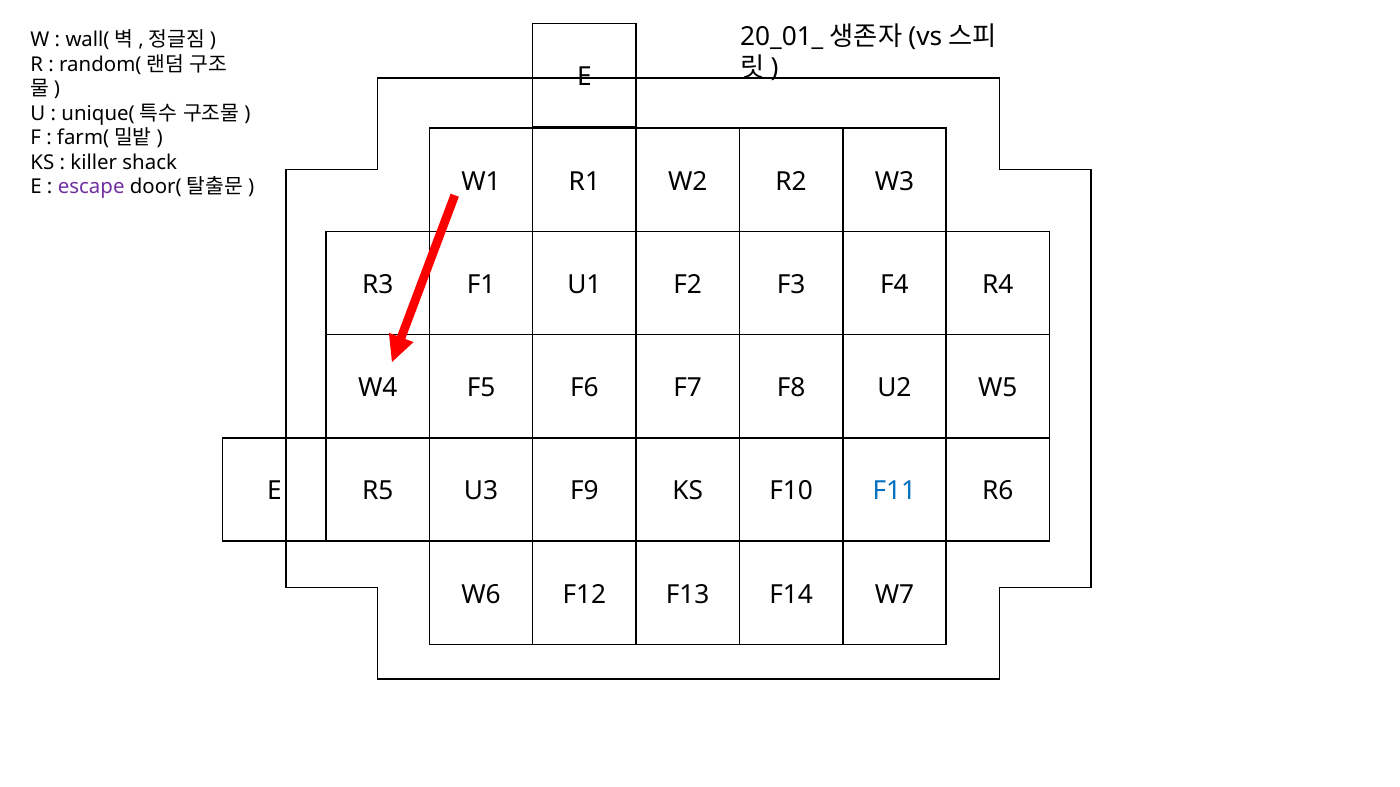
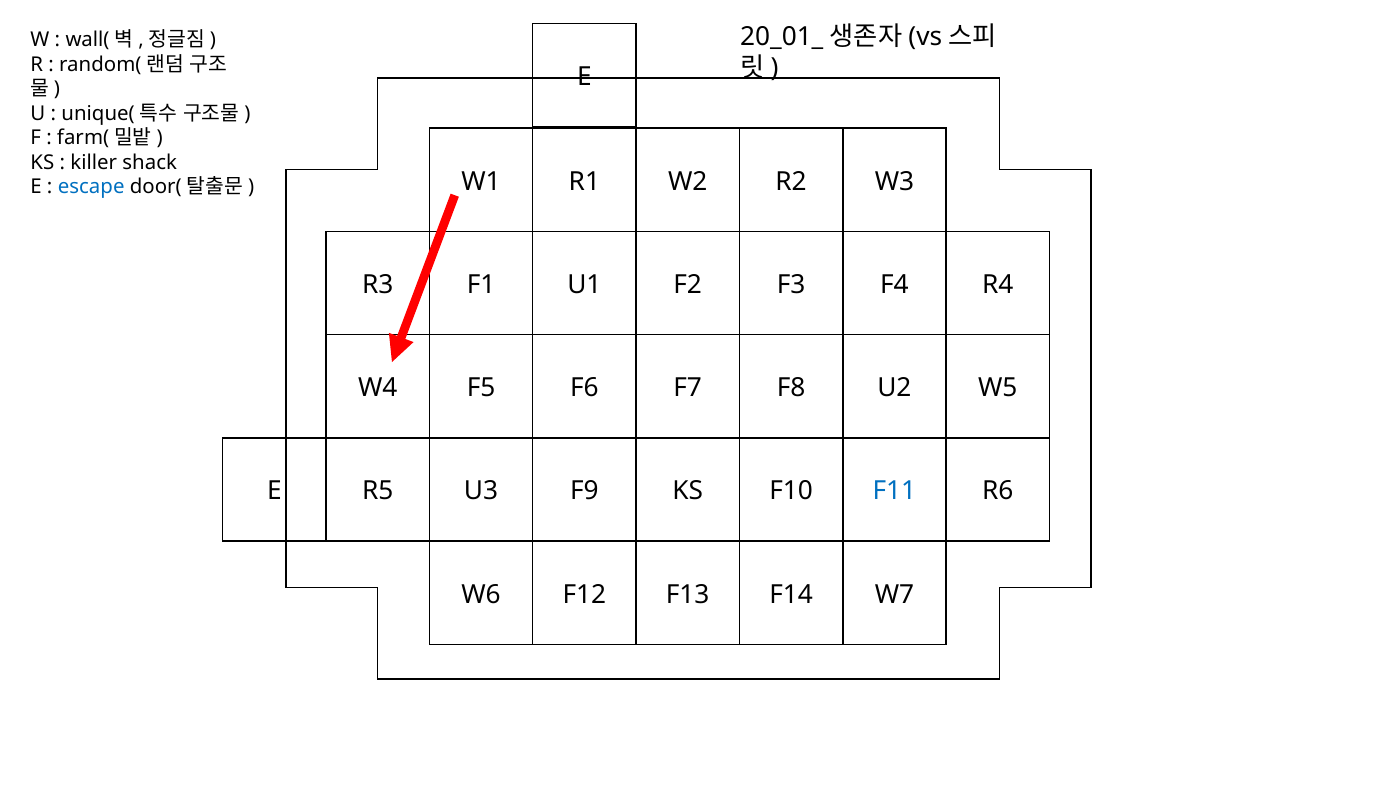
escape colour: purple -> blue
